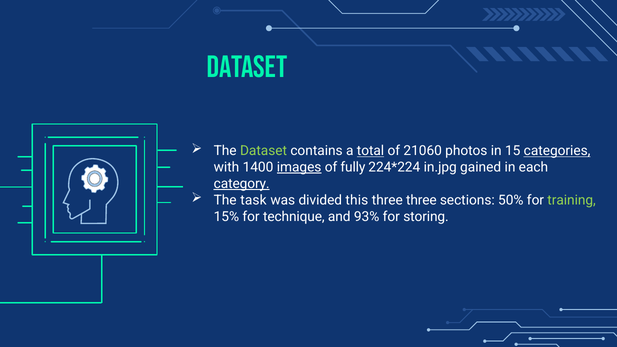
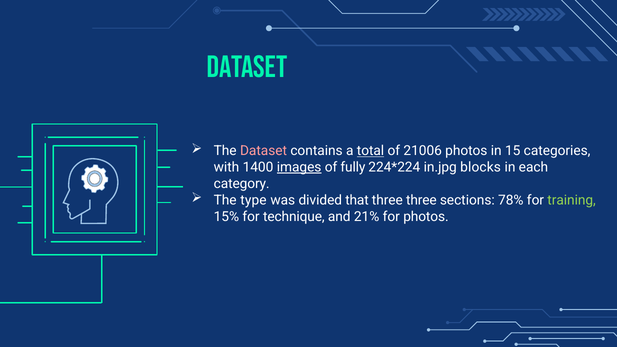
Dataset at (264, 151) colour: light green -> pink
21060: 21060 -> 21006
categories underline: present -> none
gained: gained -> blocks
category underline: present -> none
task: task -> type
this: this -> that
50%: 50% -> 78%
93%: 93% -> 21%
for storing: storing -> photos
